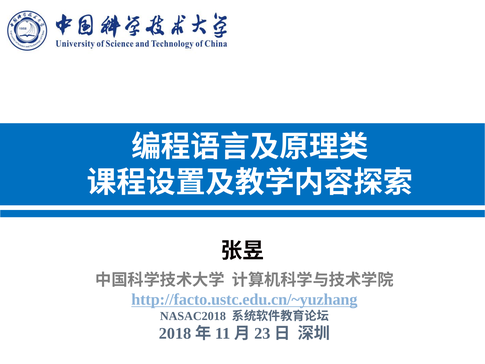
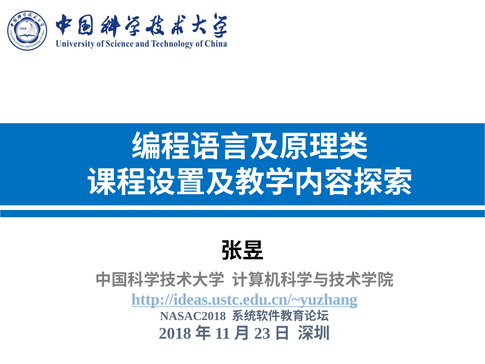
http://facto.ustc.edu.cn/~yuzhang: http://facto.ustc.edu.cn/~yuzhang -> http://ideas.ustc.edu.cn/~yuzhang
